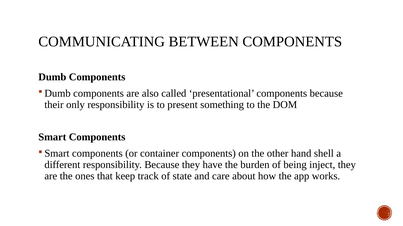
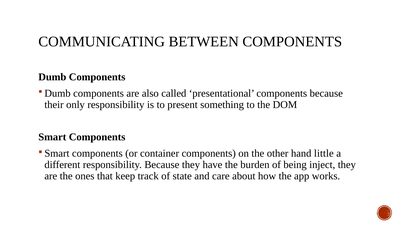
shell: shell -> little
